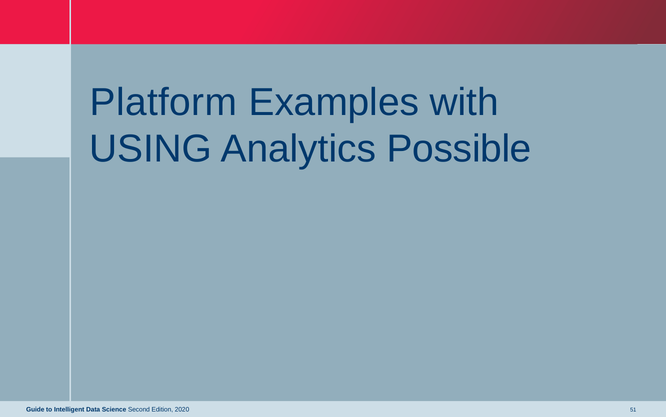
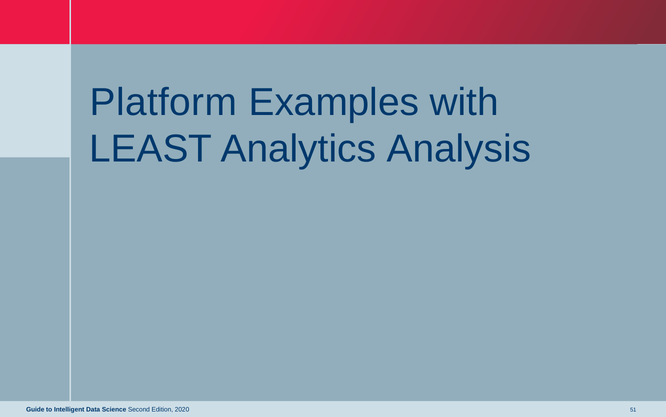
USING: USING -> LEAST
Possible: Possible -> Analysis
